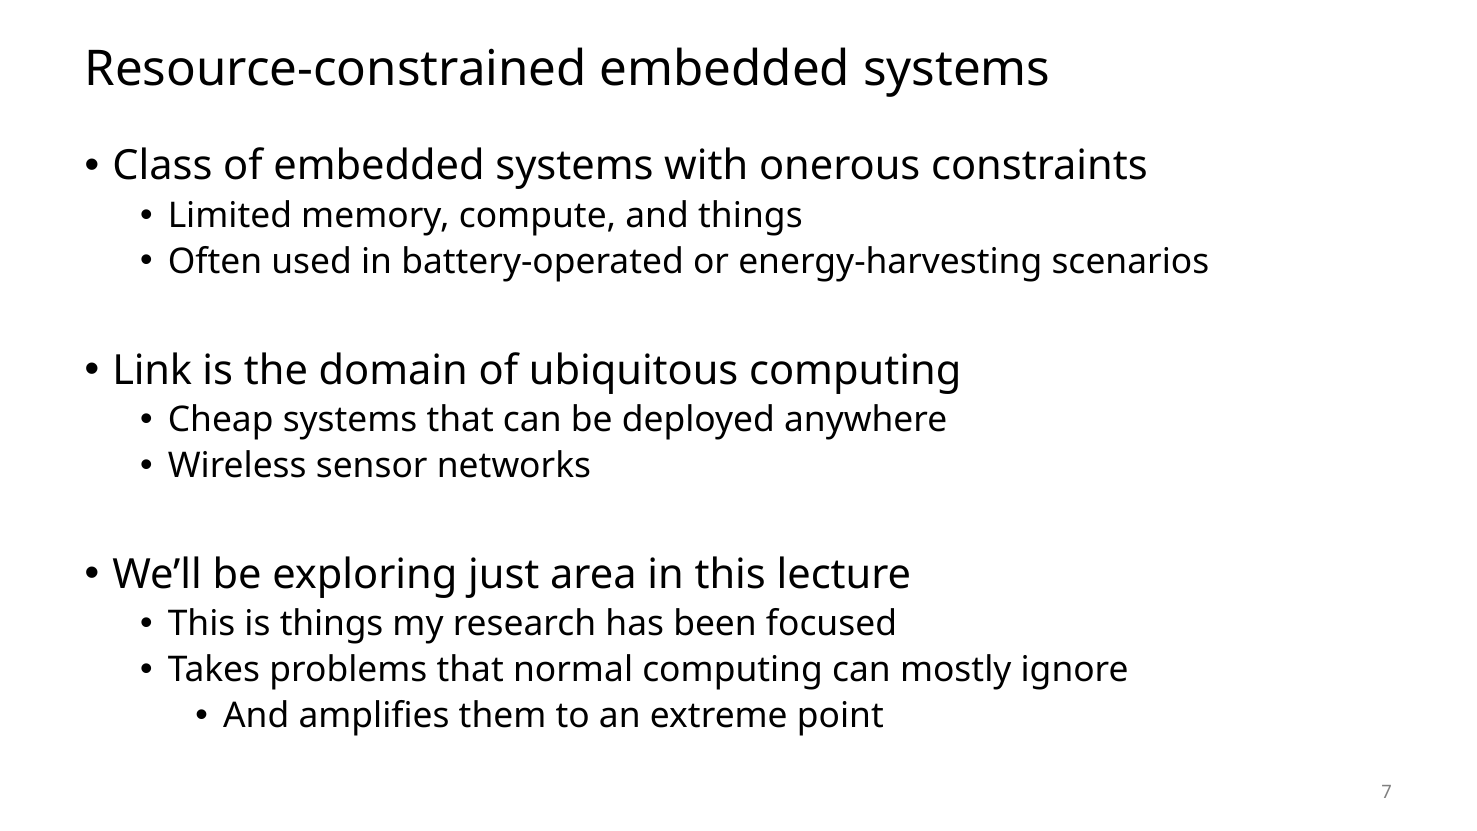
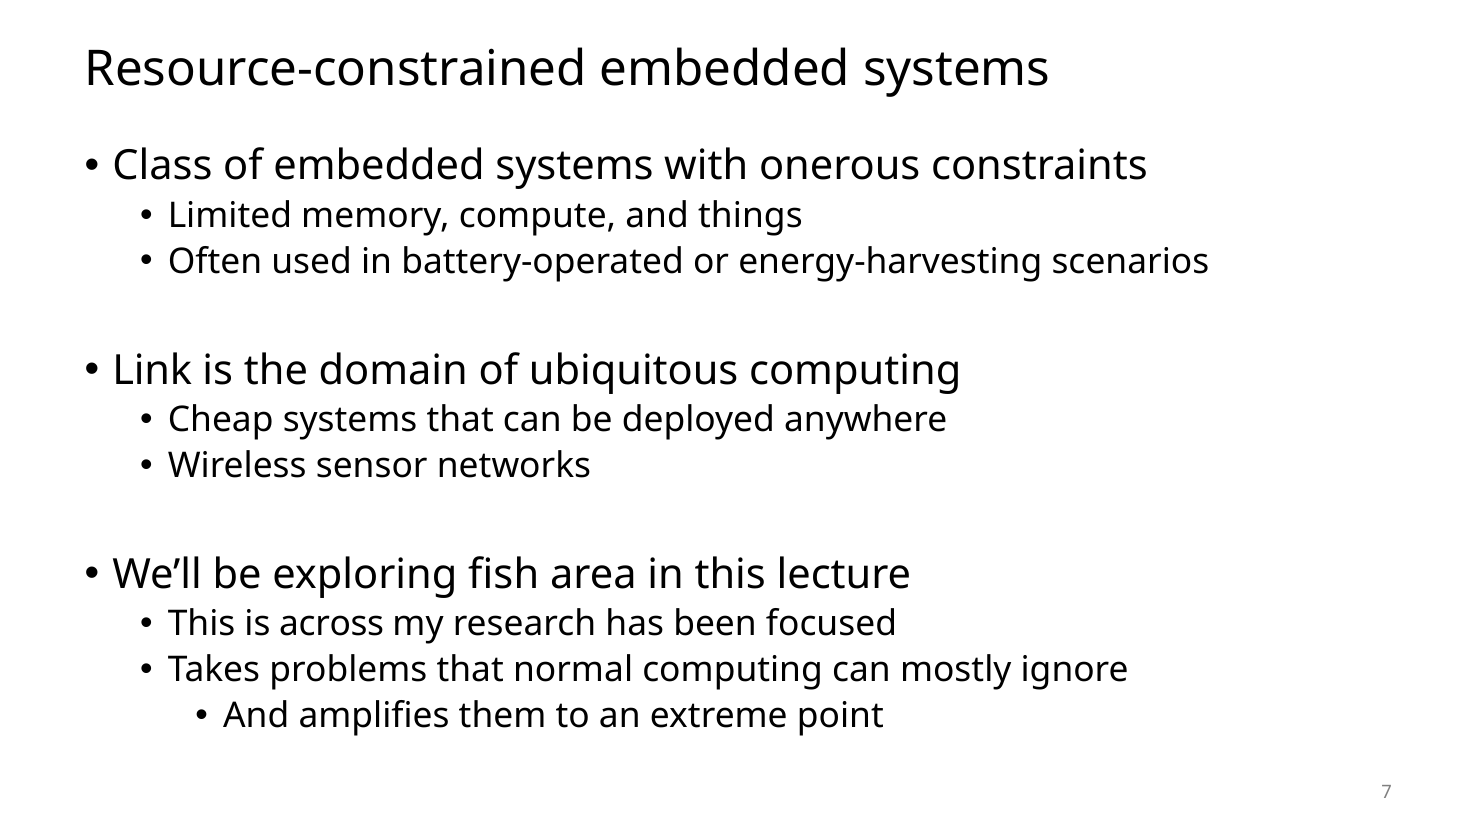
just: just -> fish
is things: things -> across
